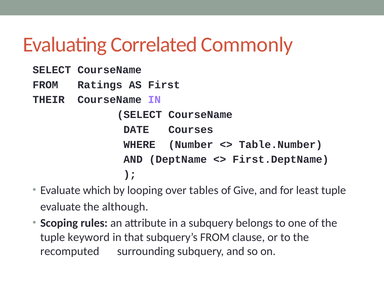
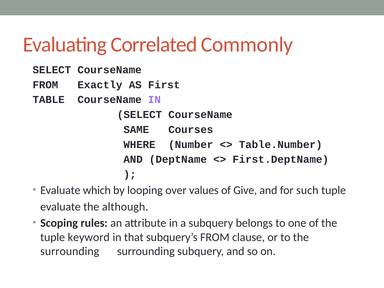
Ratings: Ratings -> Exactly
THEIR: THEIR -> TABLE
DATE: DATE -> SAME
tables: tables -> values
least: least -> such
recomputed at (70, 251): recomputed -> surrounding
